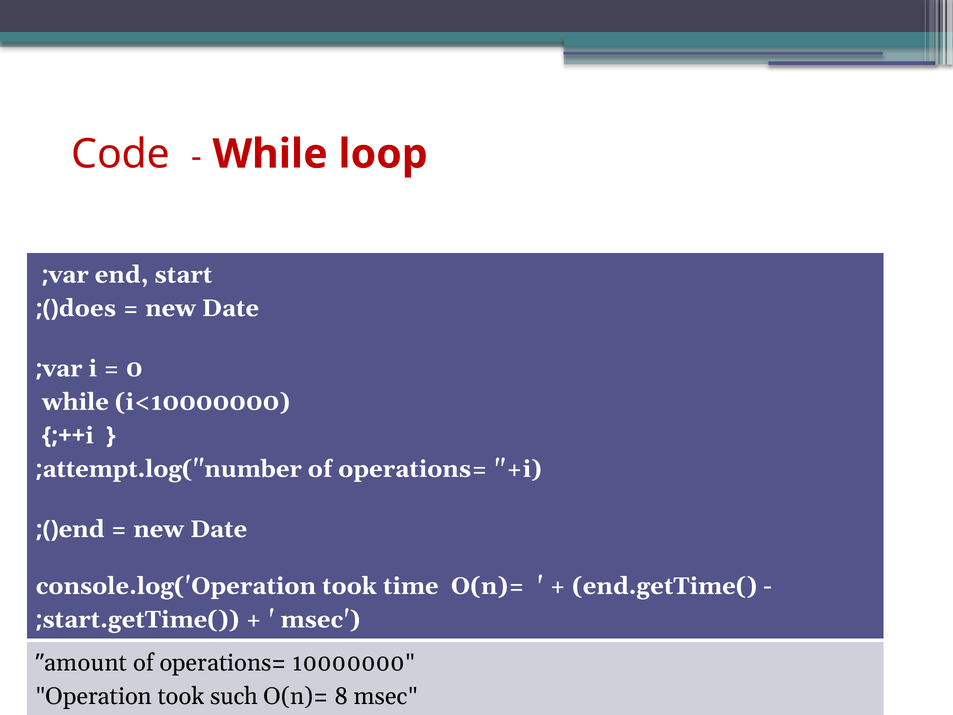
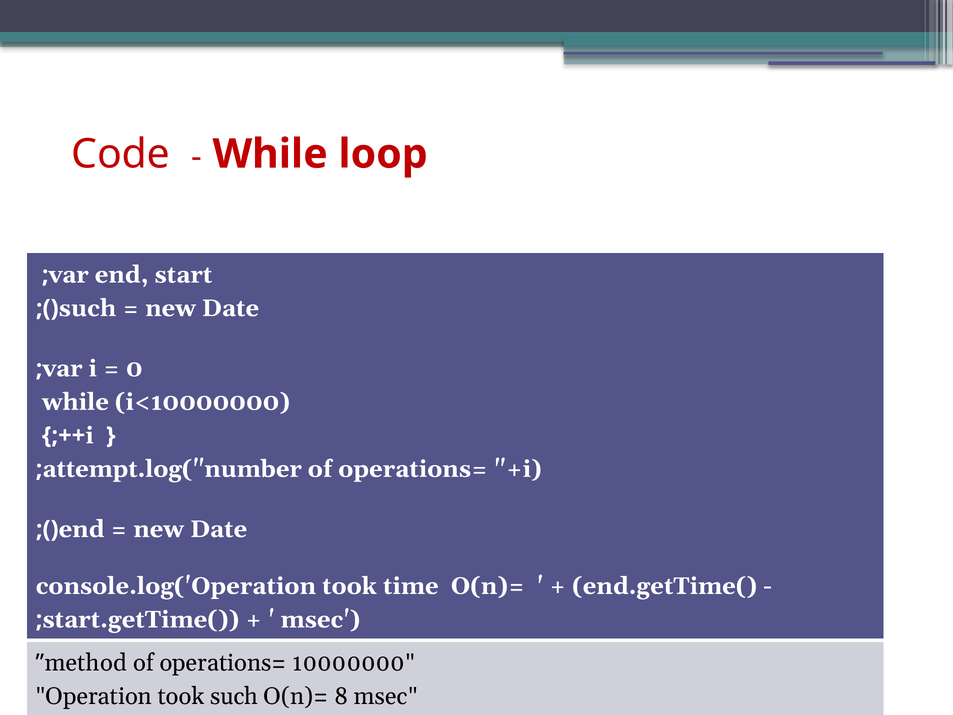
does at (87, 308): does -> such
amount: amount -> method
